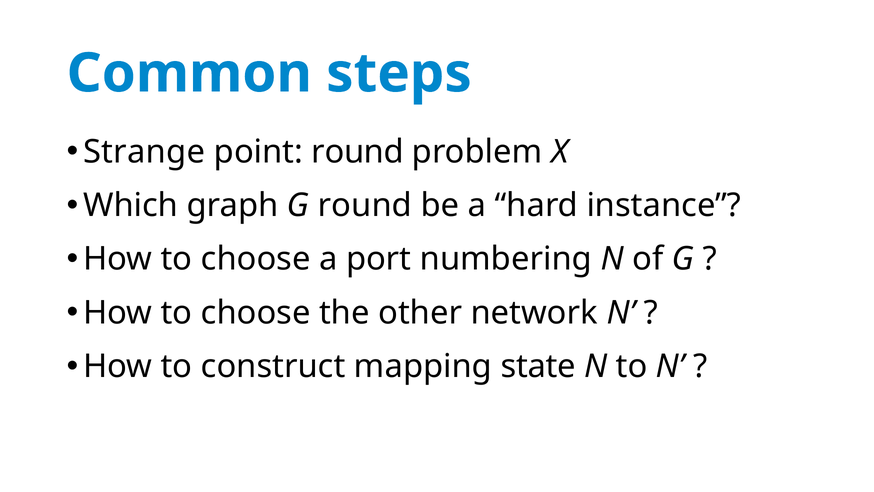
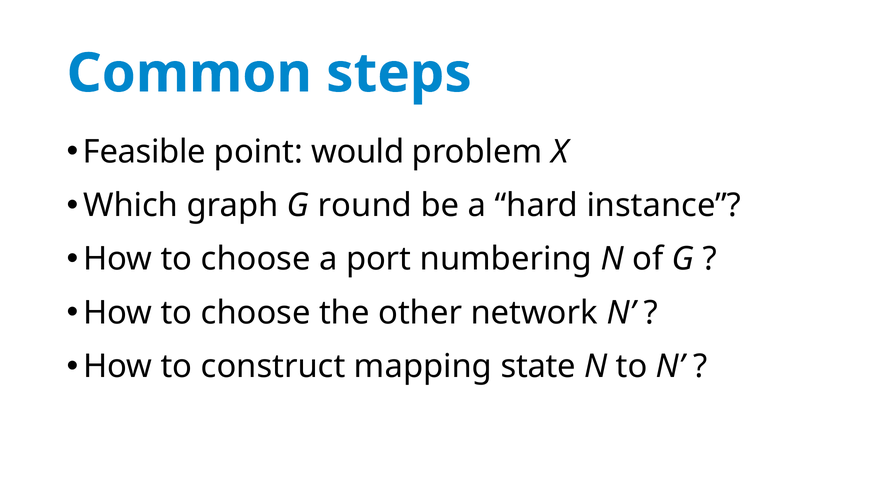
Strange: Strange -> Feasible
point round: round -> would
